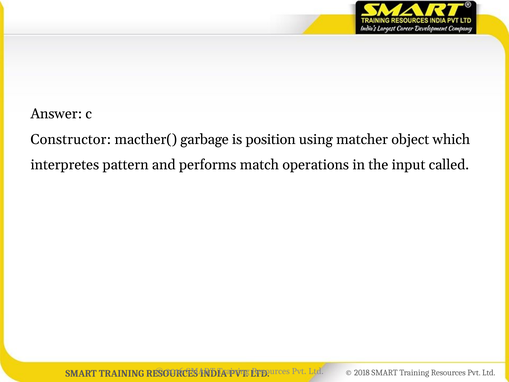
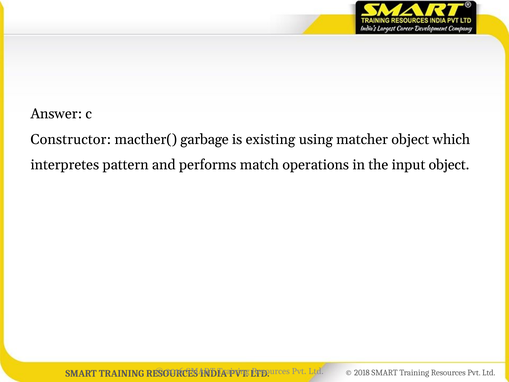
position: position -> existing
input called: called -> object
